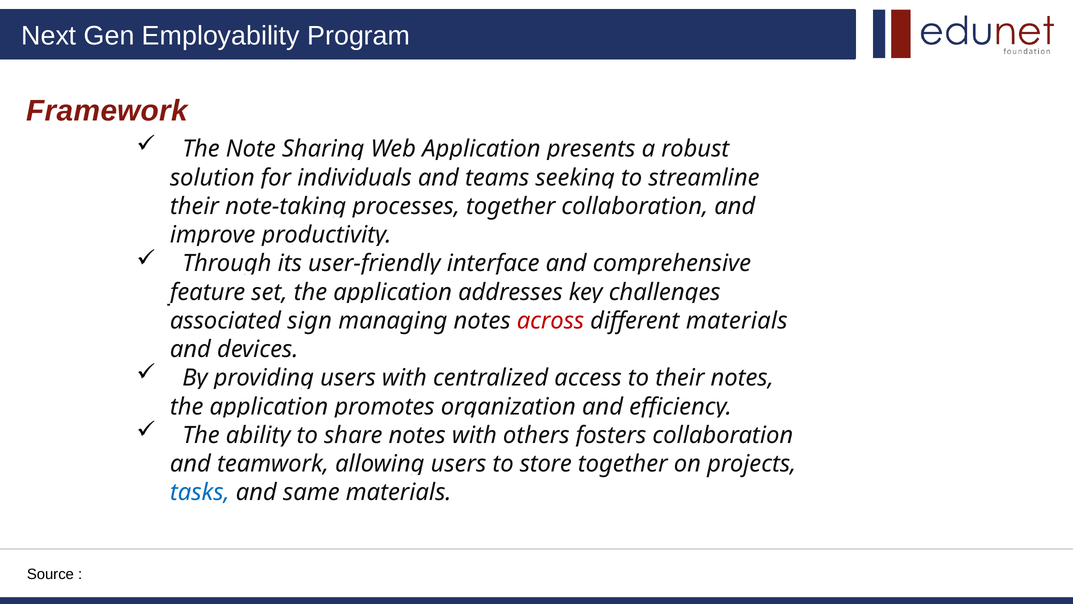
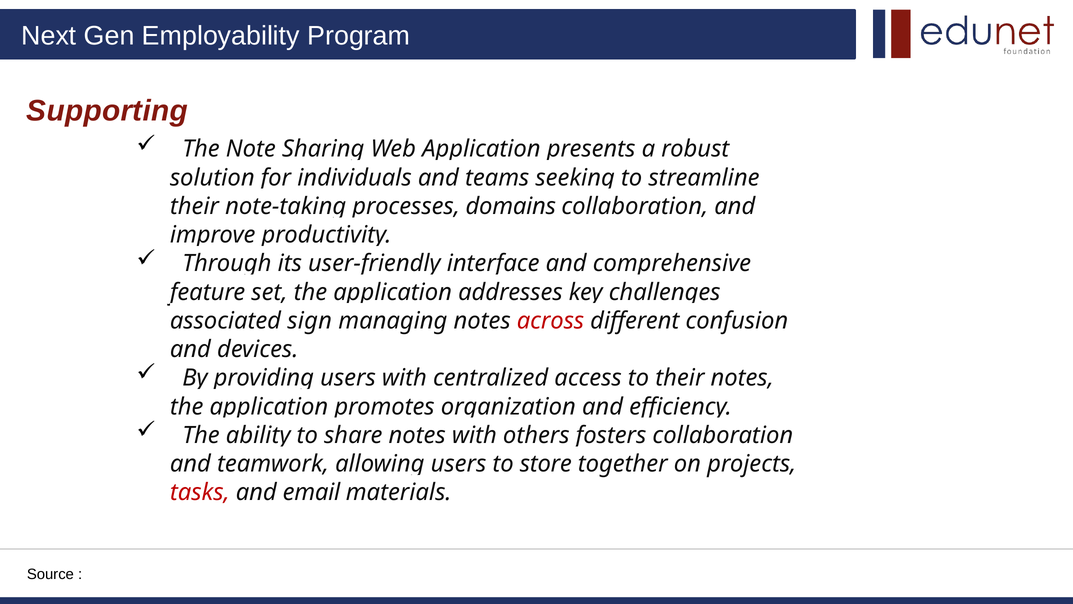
Framework: Framework -> Supporting
together at (511, 206): together -> domains
different materials: materials -> confusion
tasks colour: blue -> red
same: same -> email
